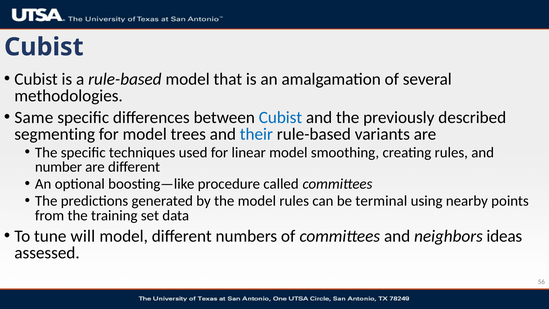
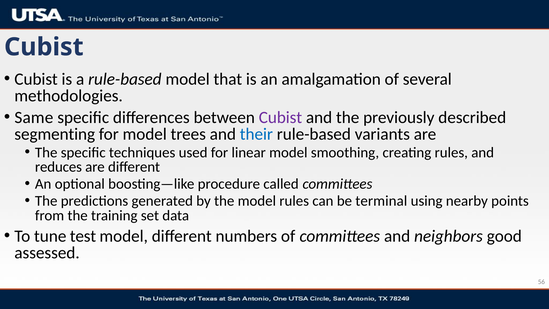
Cubist at (280, 118) colour: blue -> purple
number: number -> reduces
will: will -> test
ideas: ideas -> good
